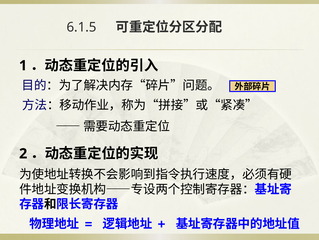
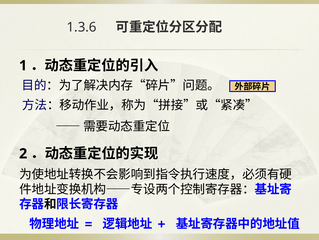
6.1.5: 6.1.5 -> 1.3.6
